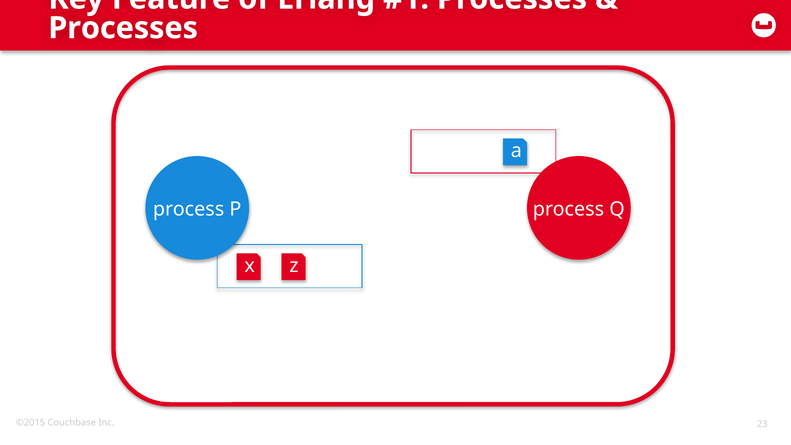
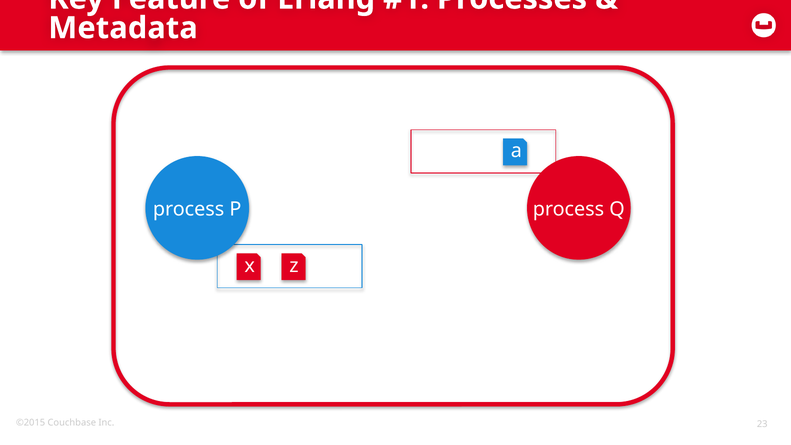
Processes at (123, 28): Processes -> Metadata
